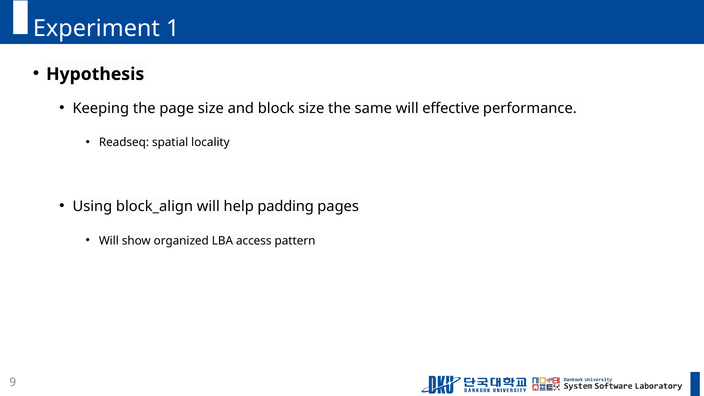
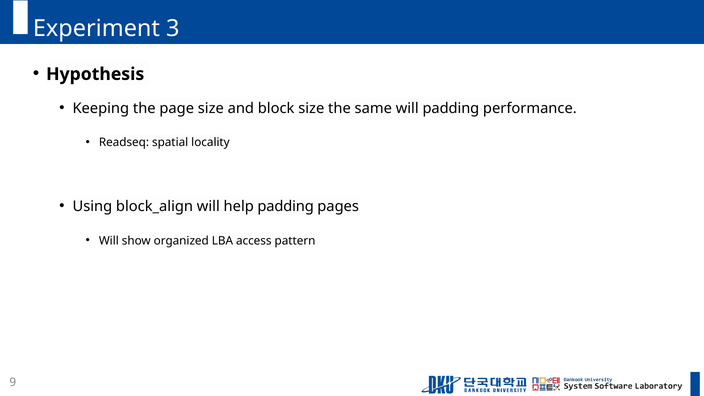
1: 1 -> 3
will effective: effective -> padding
